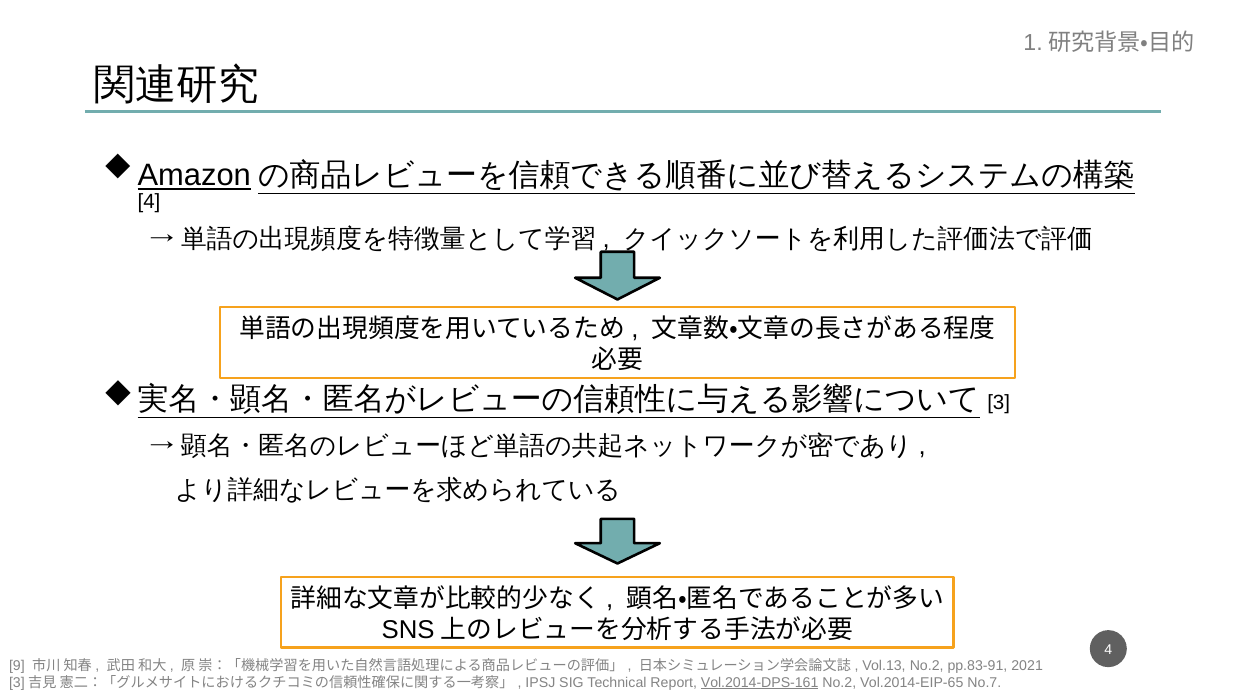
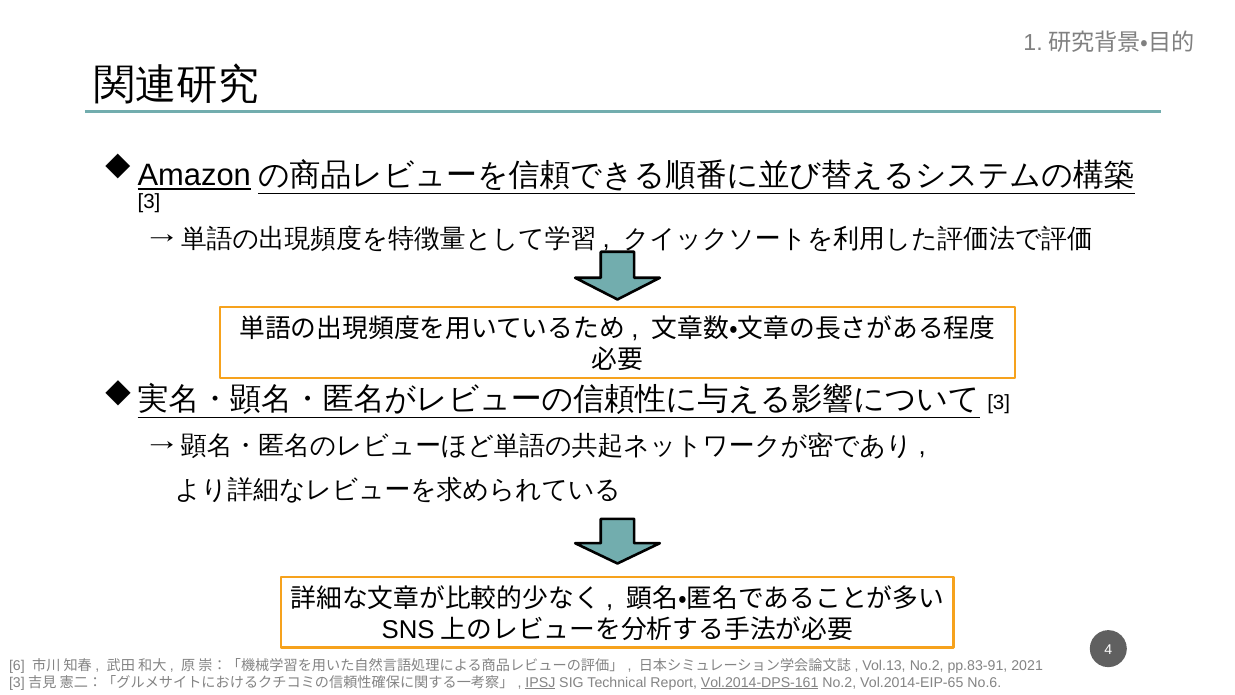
4 at (149, 202): 4 -> 3
9: 9 -> 6
IPSJ underline: none -> present
No.7: No.7 -> No.6
